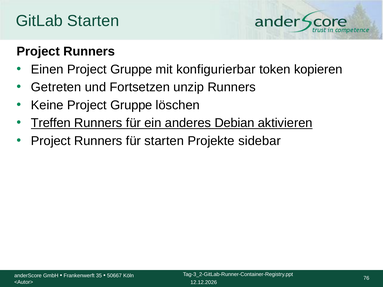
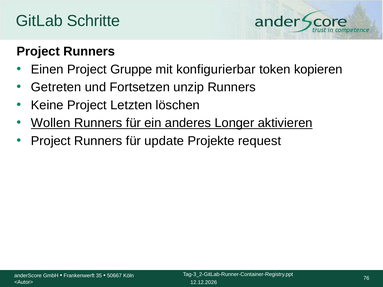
GitLab Starten: Starten -> Schritte
Gruppe at (131, 105): Gruppe -> Letzten
Treffen: Treffen -> Wollen
Debian: Debian -> Longer
für starten: starten -> update
sidebar: sidebar -> request
